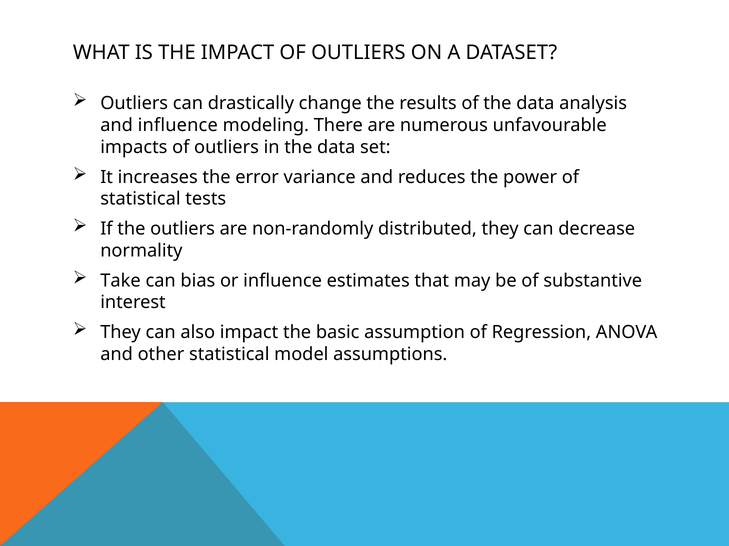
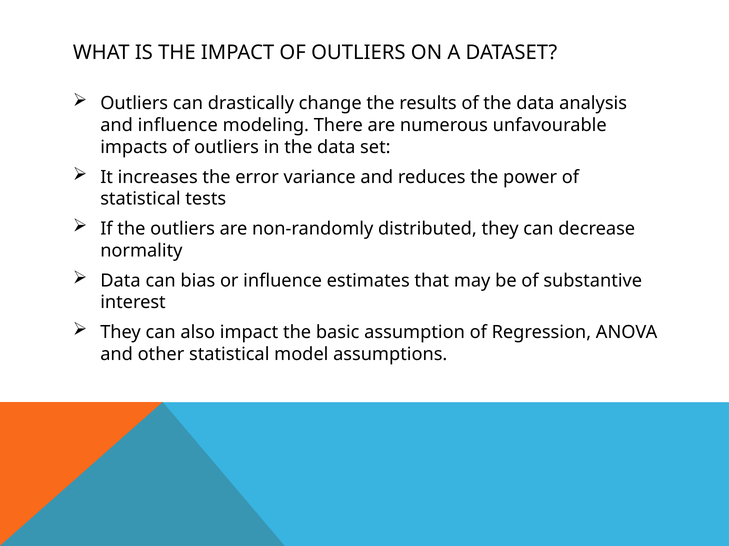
Take at (120, 281): Take -> Data
